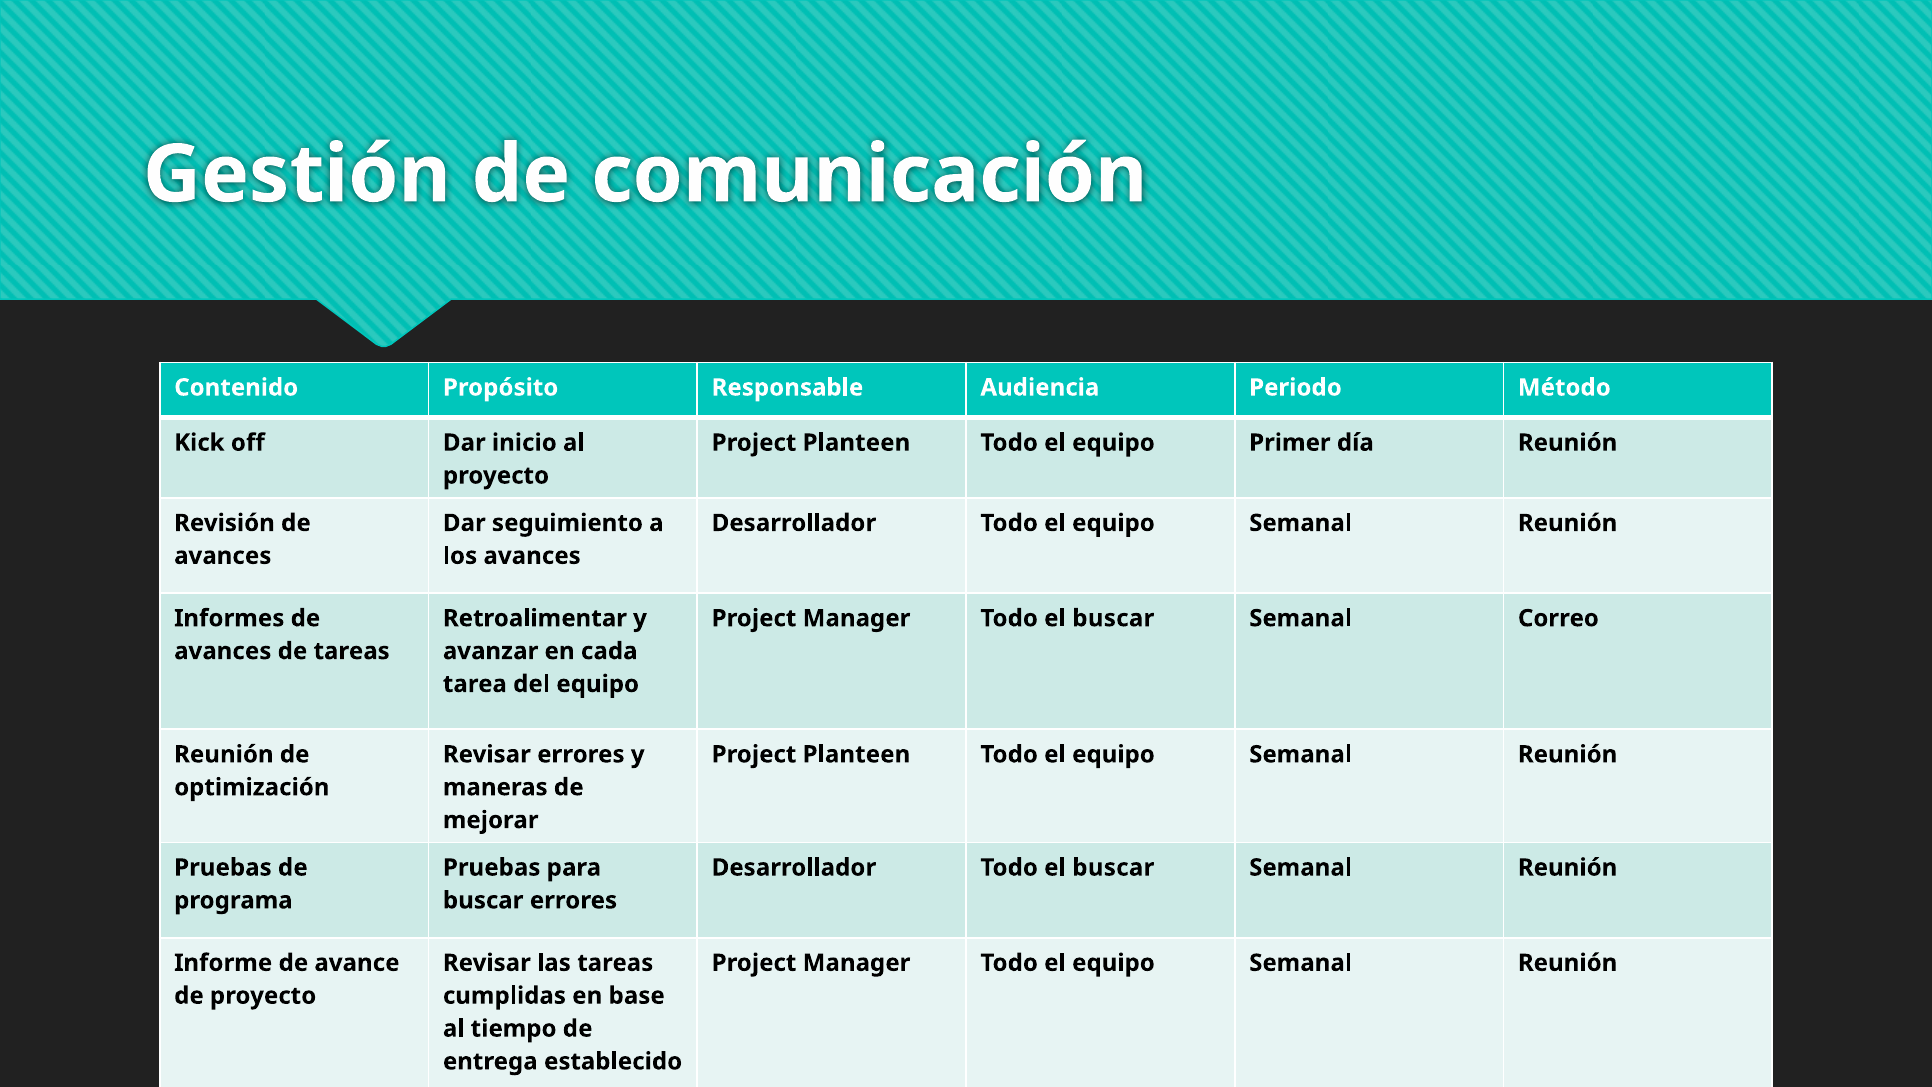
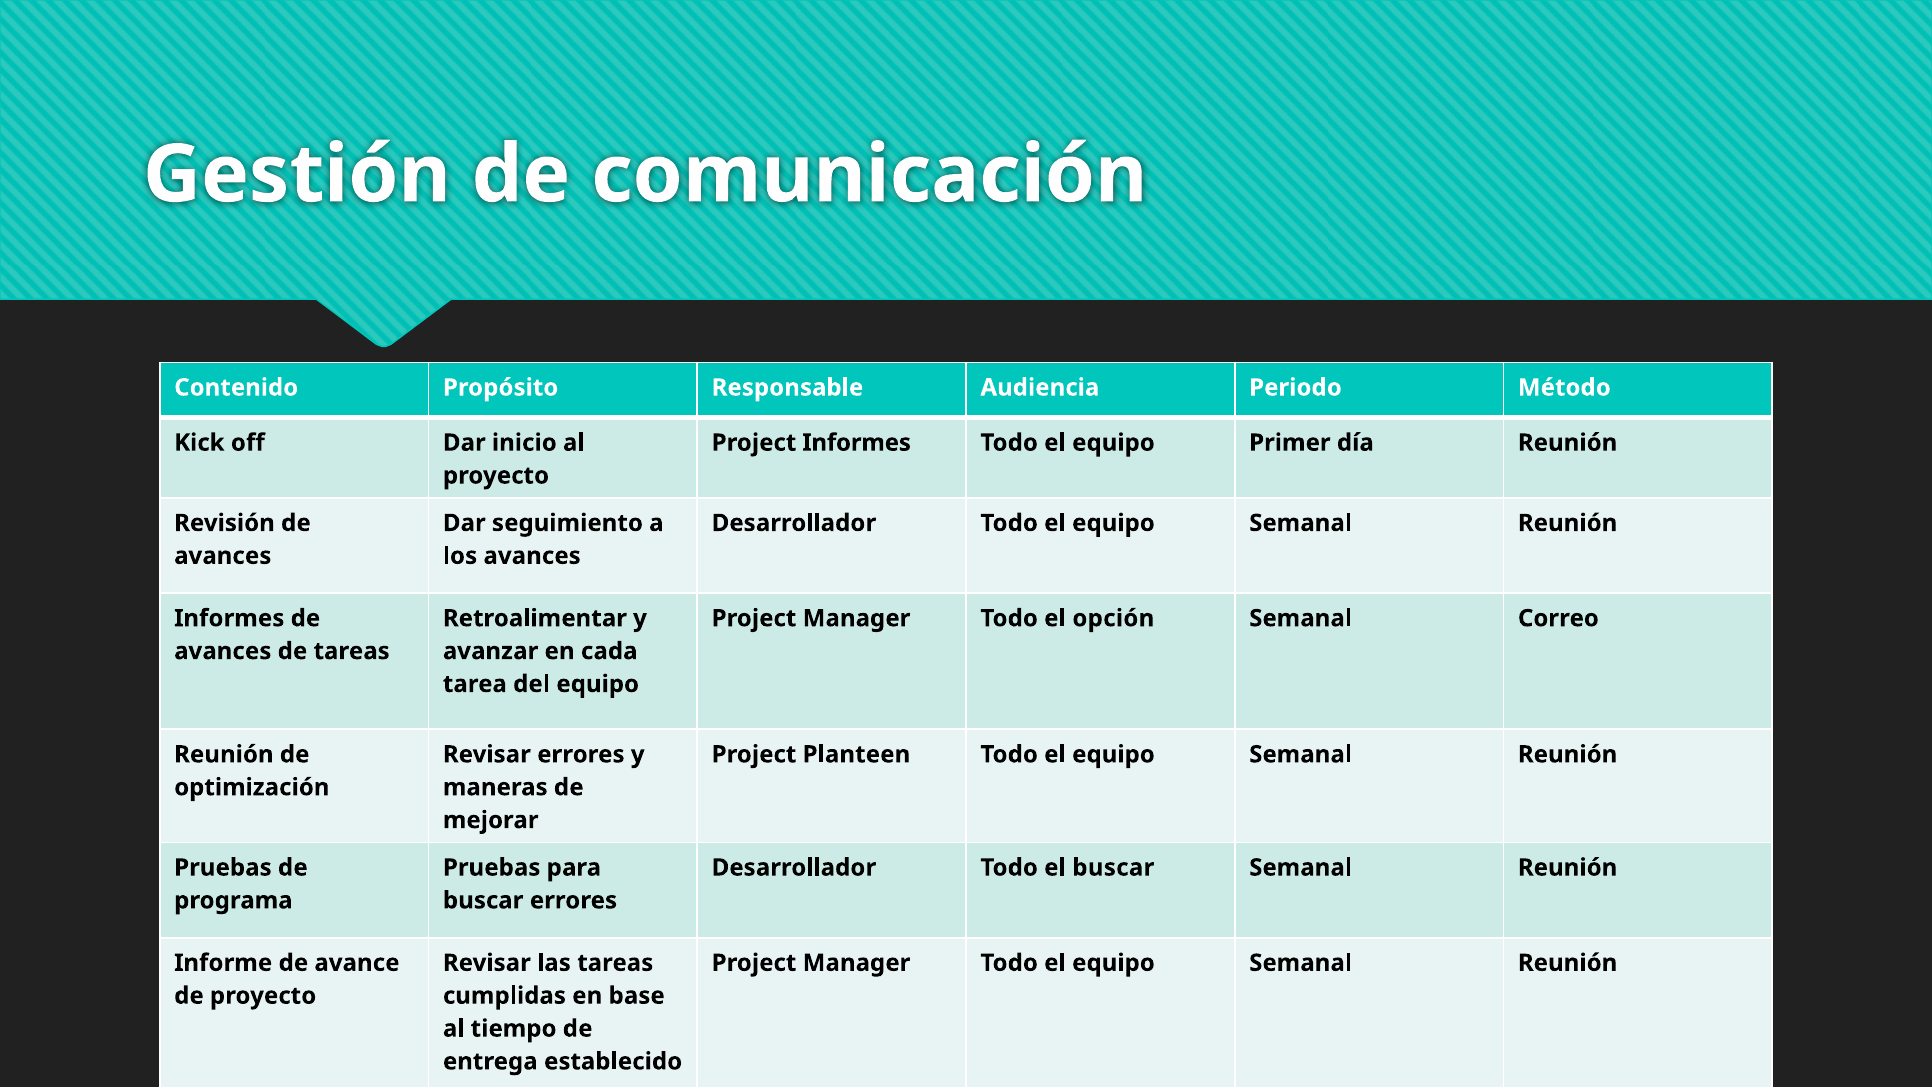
Planteen at (856, 443): Planteen -> Informes
Manager Todo el buscar: buscar -> opción
